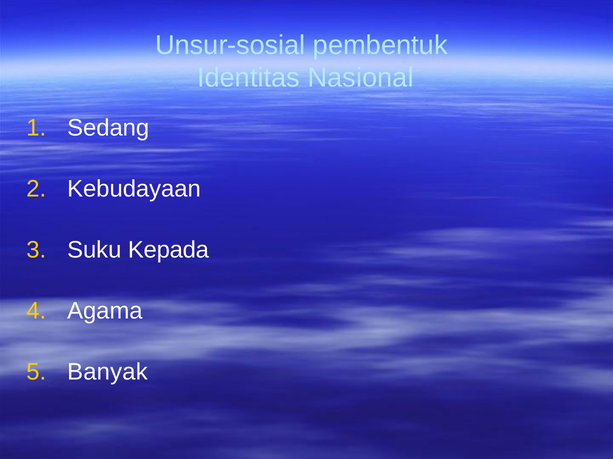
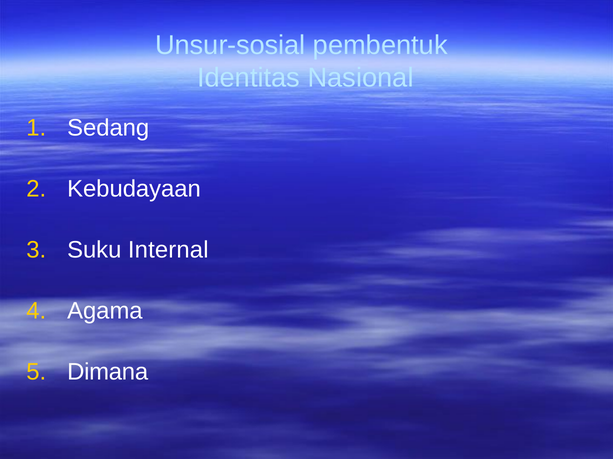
Kepada: Kepada -> Internal
Banyak: Banyak -> Dimana
